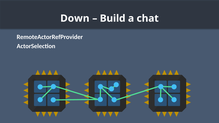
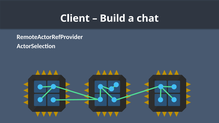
Down: Down -> Client
